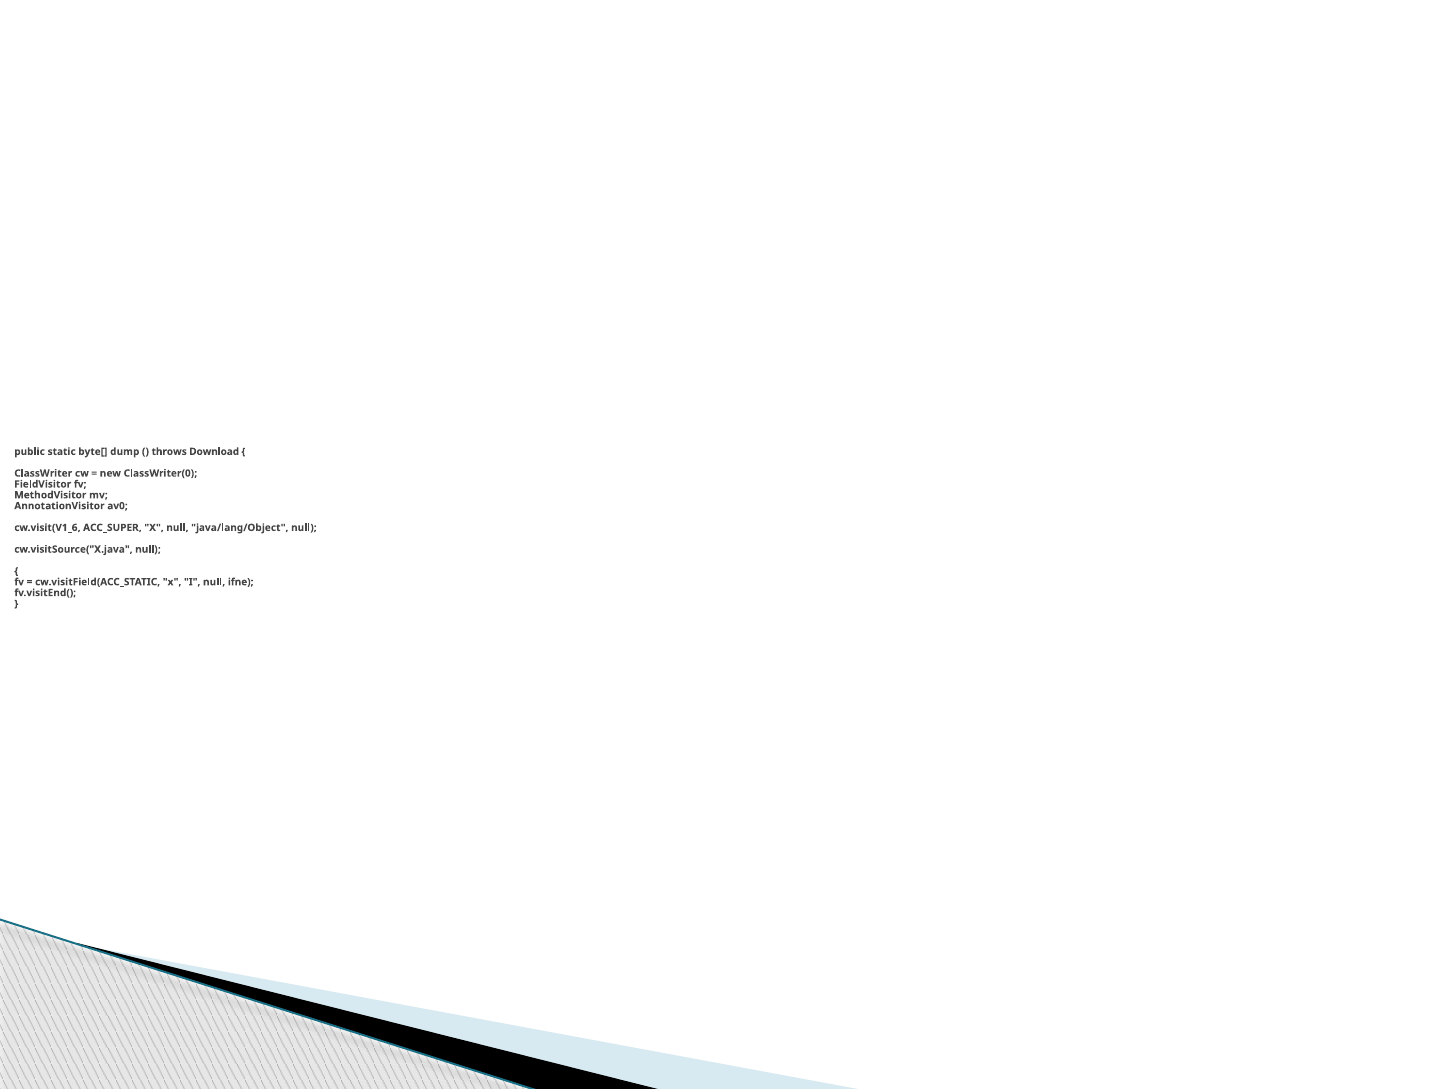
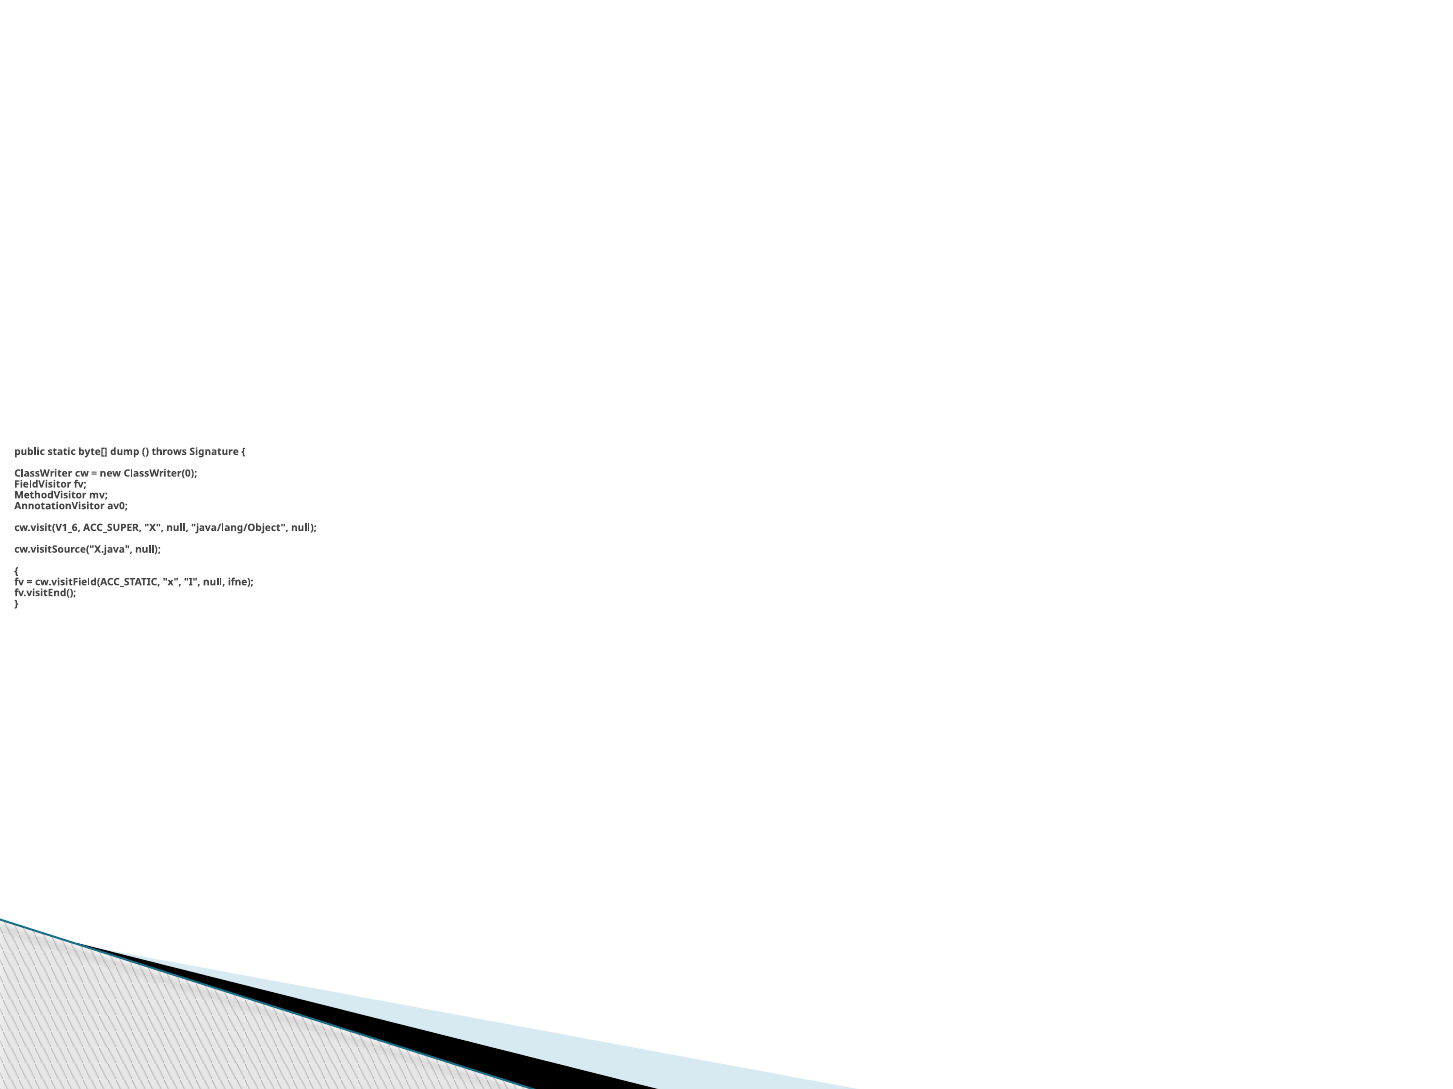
Download: Download -> Signature
